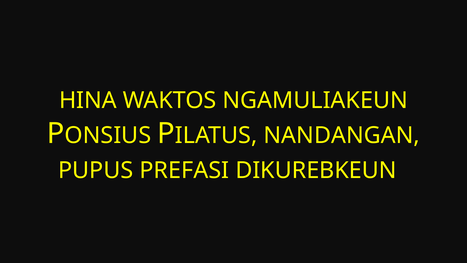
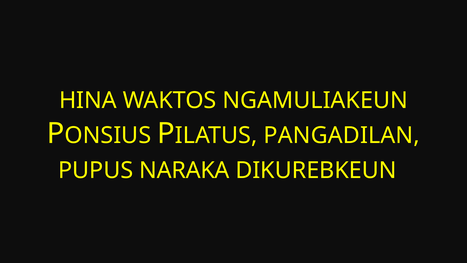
NANDANGAN: NANDANGAN -> PANGADILAN
PREFASI: PREFASI -> NARAKA
